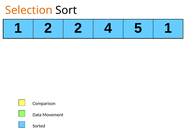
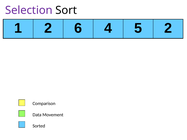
Selection colour: orange -> purple
2 2: 2 -> 6
5 1: 1 -> 2
